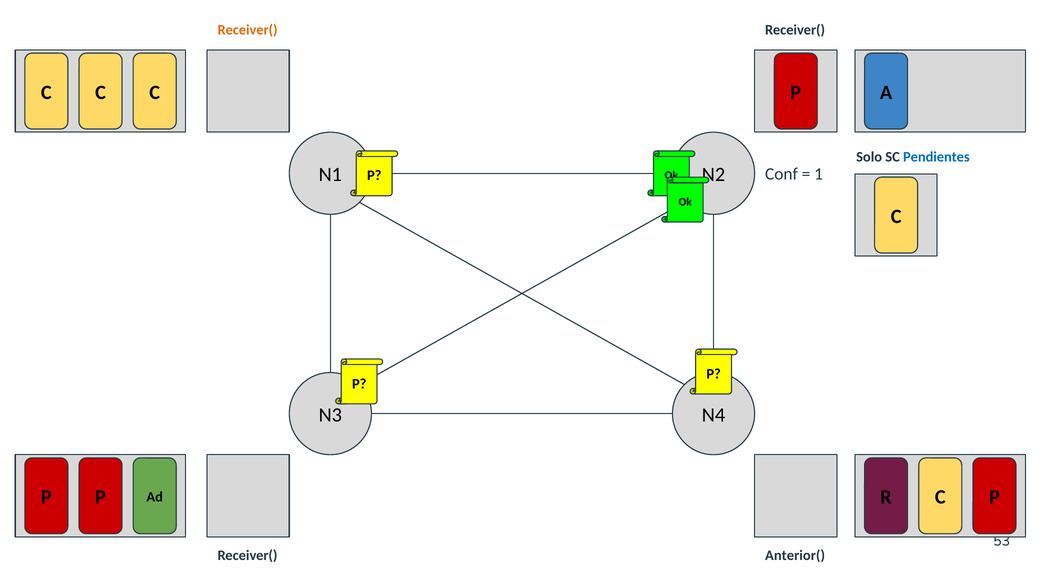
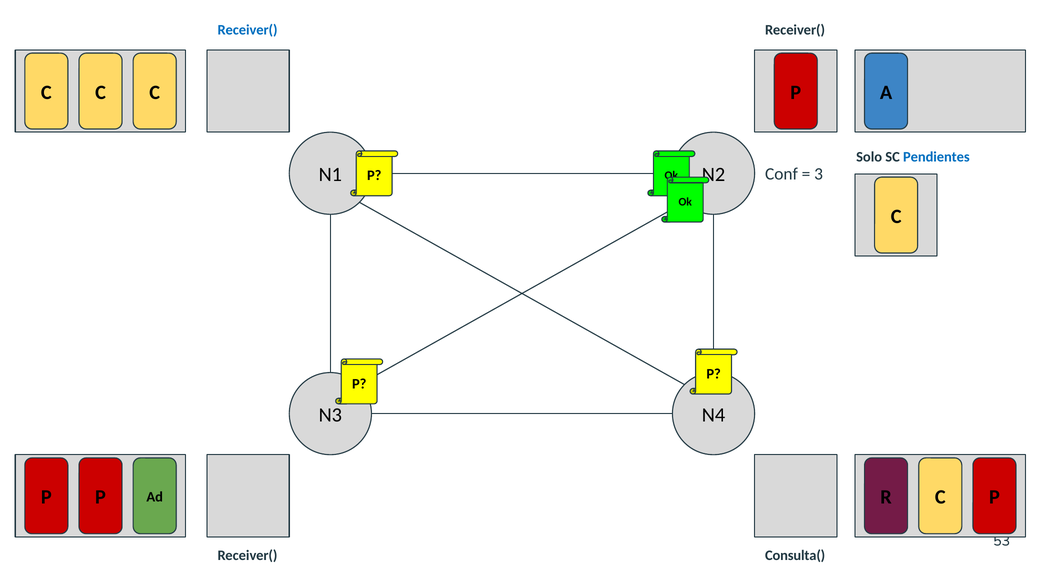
Receiver( at (248, 30) colour: orange -> blue
1: 1 -> 3
Anterior(: Anterior( -> Consulta(
